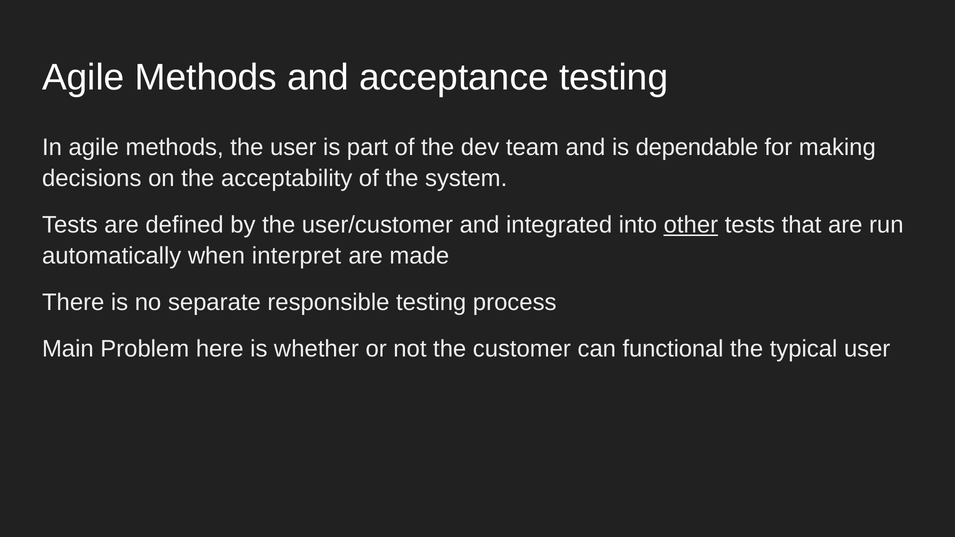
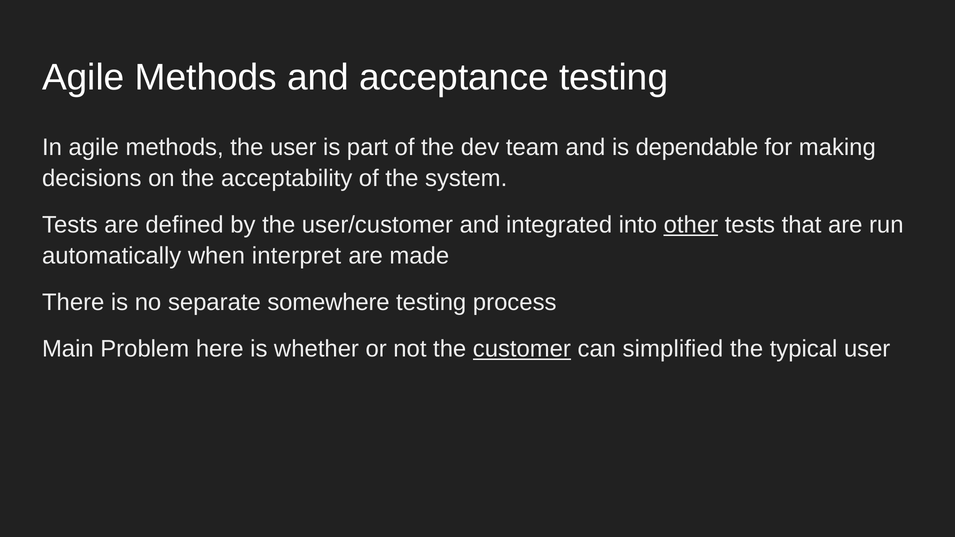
responsible: responsible -> somewhere
customer underline: none -> present
functional: functional -> simplified
